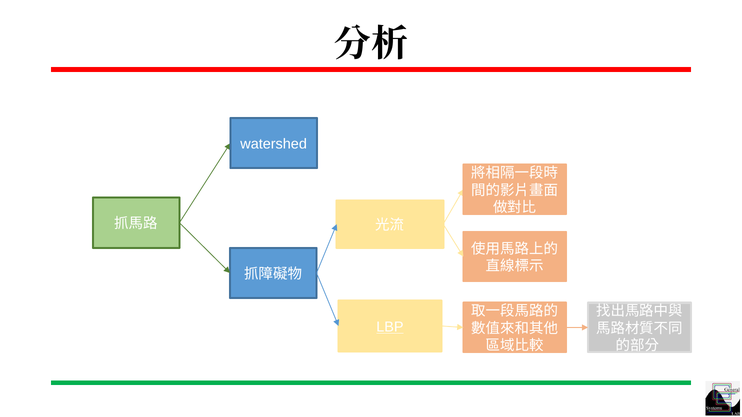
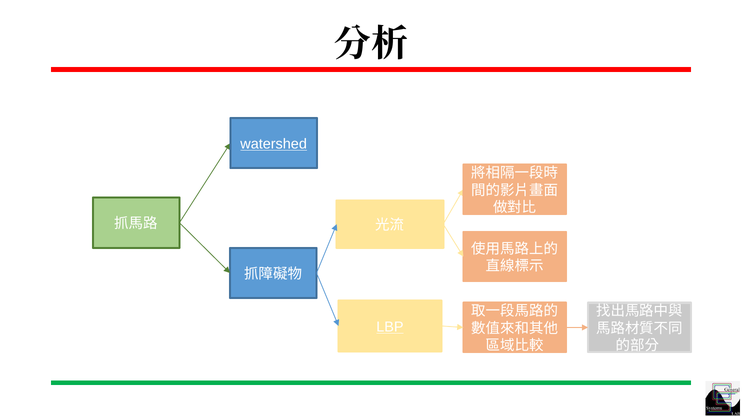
watershed underline: none -> present
